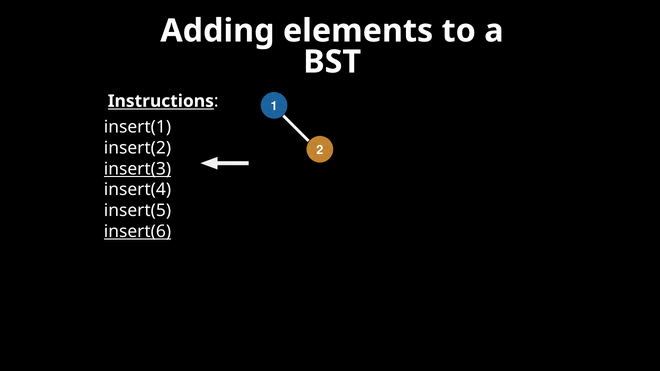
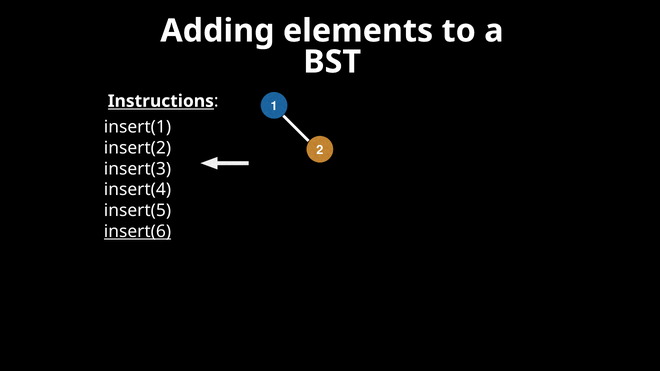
insert(3 underline: present -> none
